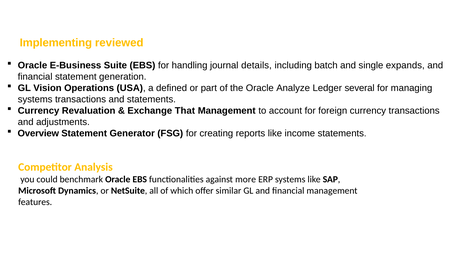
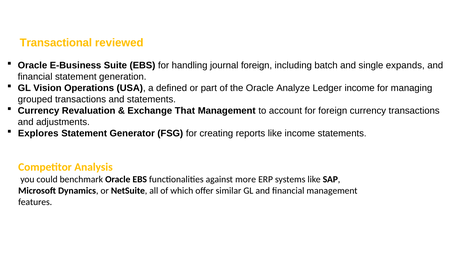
Implementing: Implementing -> Transactional
journal details: details -> foreign
Ledger several: several -> income
systems at (35, 99): systems -> grouped
Overview: Overview -> Explores
